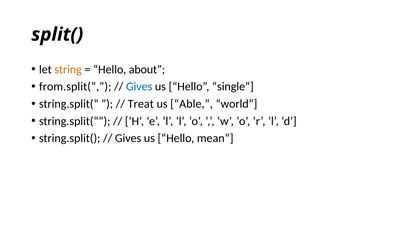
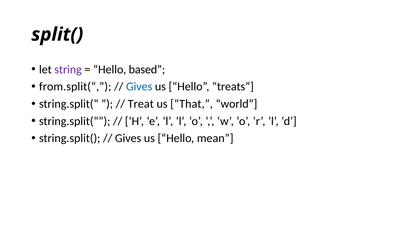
string colour: orange -> purple
about: about -> based
single: single -> treats
Able: Able -> That
